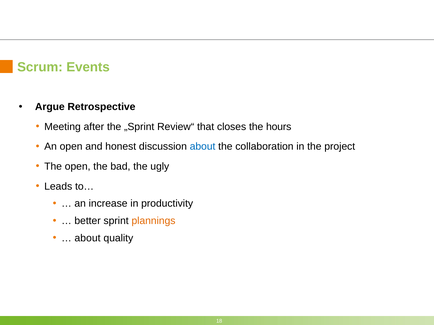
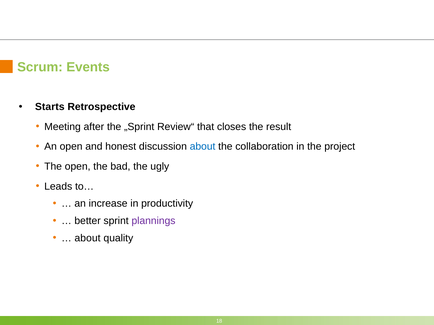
Argue: Argue -> Starts
hours: hours -> result
plannings colour: orange -> purple
